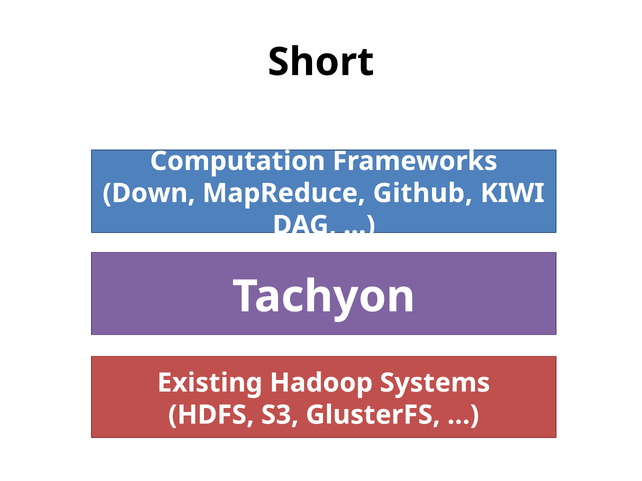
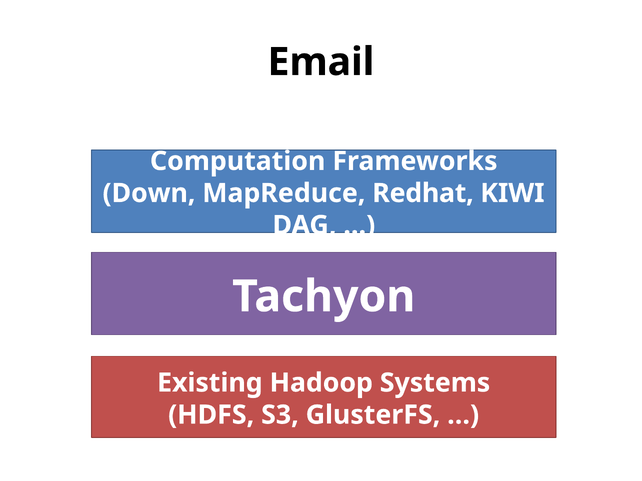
Short: Short -> Email
Github: Github -> Redhat
